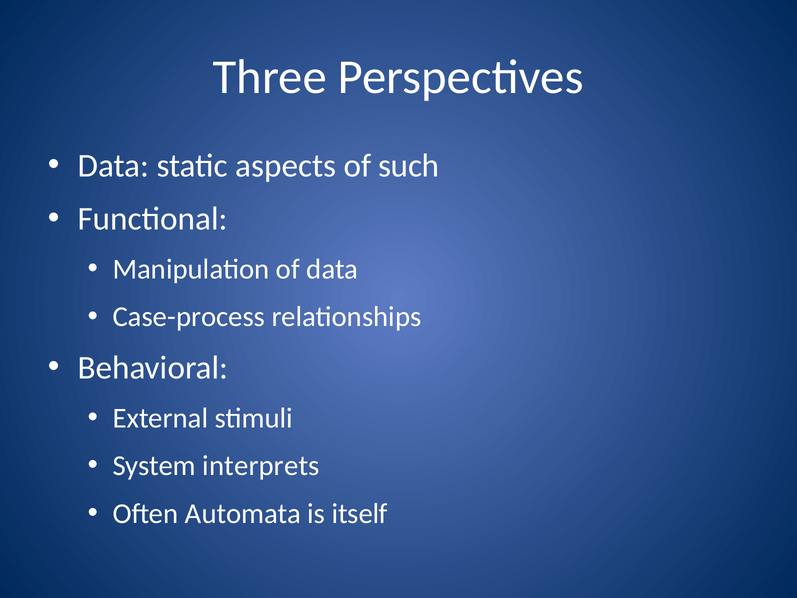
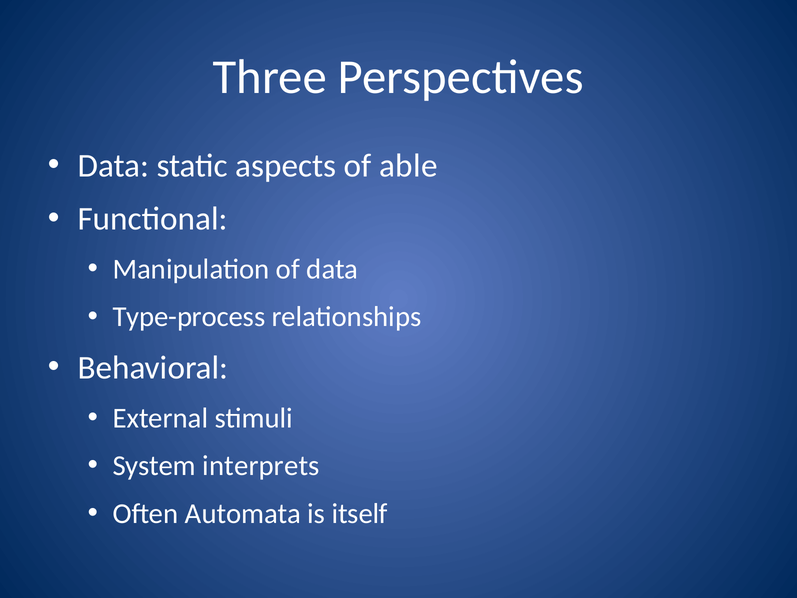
such: such -> able
Case-process: Case-process -> Type-process
